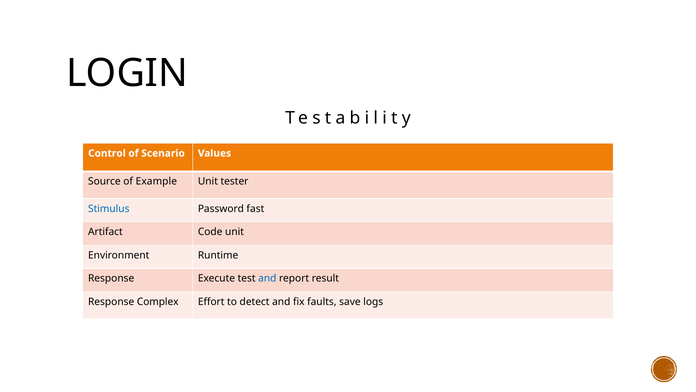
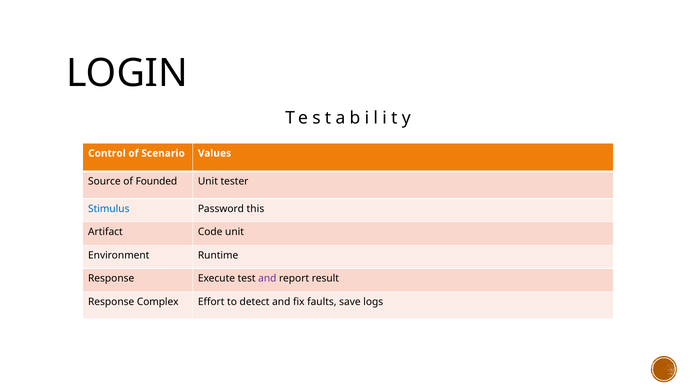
Example: Example -> Founded
fast: fast -> this
and at (267, 278) colour: blue -> purple
